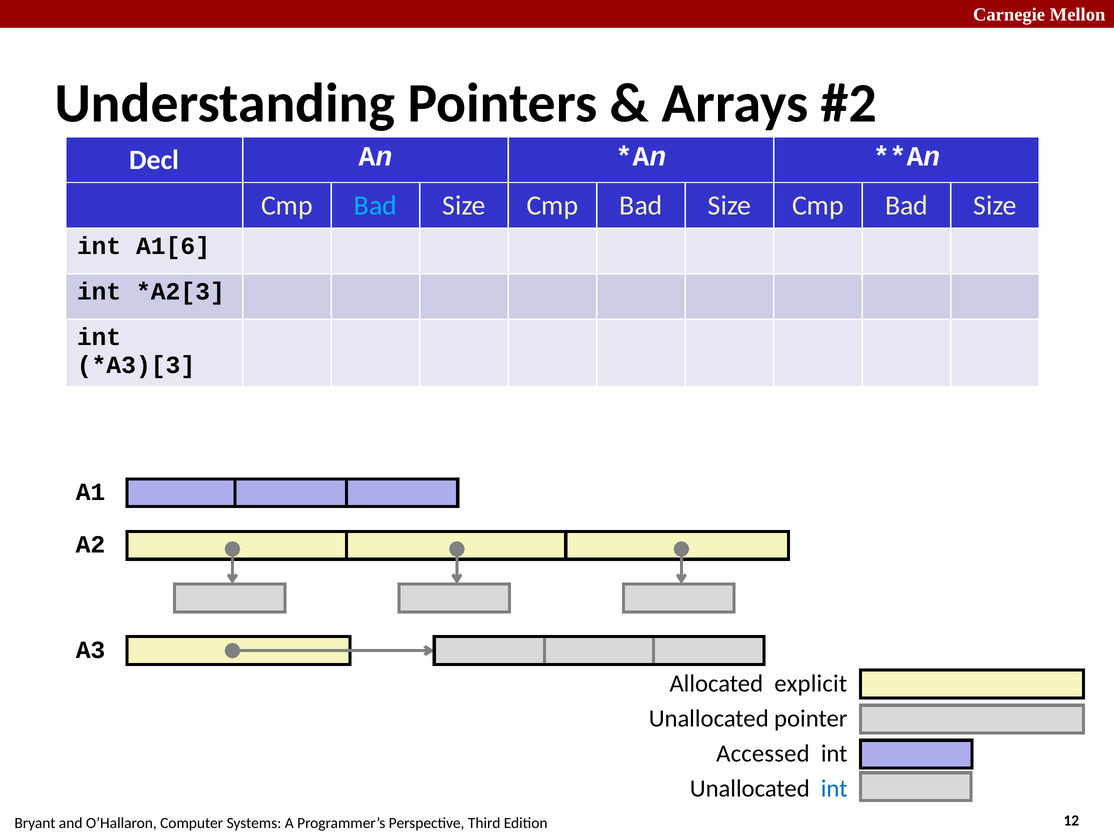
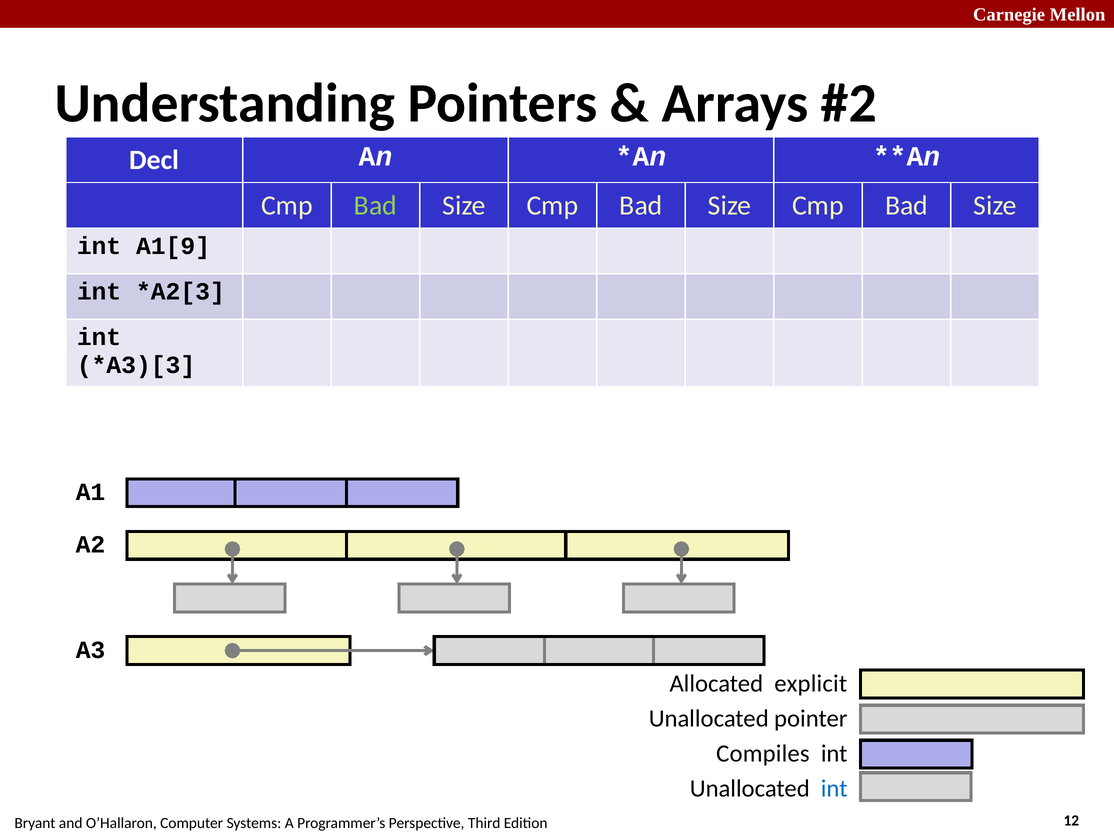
Bad at (375, 206) colour: light blue -> light green
A1[6: A1[6 -> A1[9
Accessed: Accessed -> Compiles
